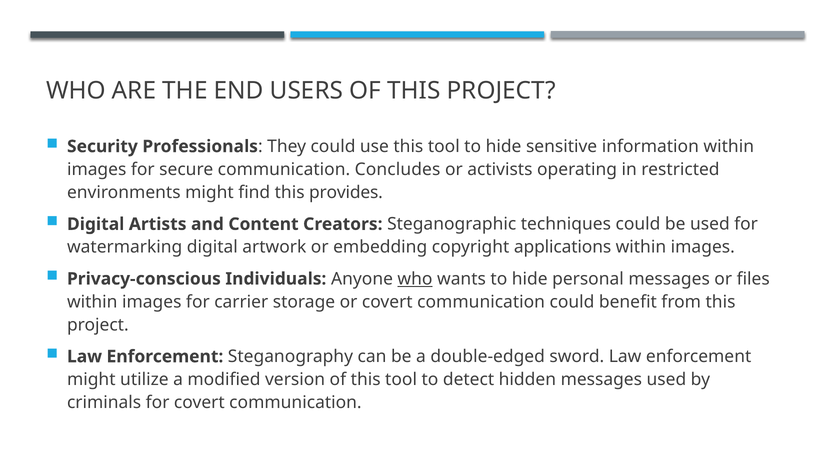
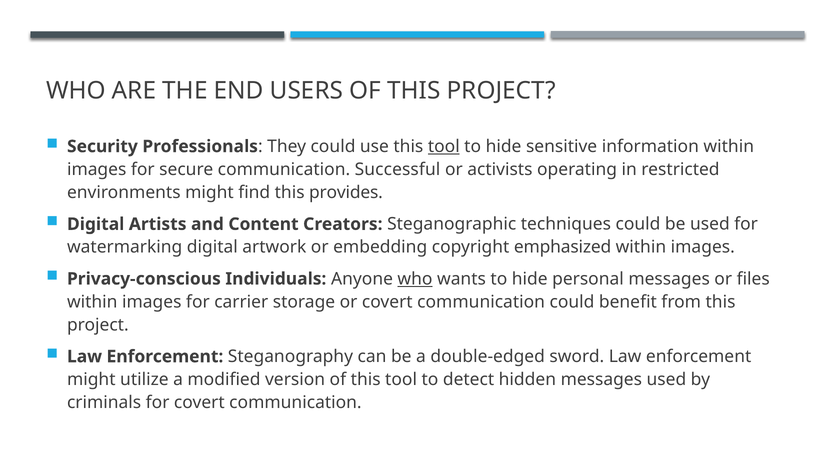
tool at (444, 146) underline: none -> present
Concludes: Concludes -> Successful
applications: applications -> emphasized
